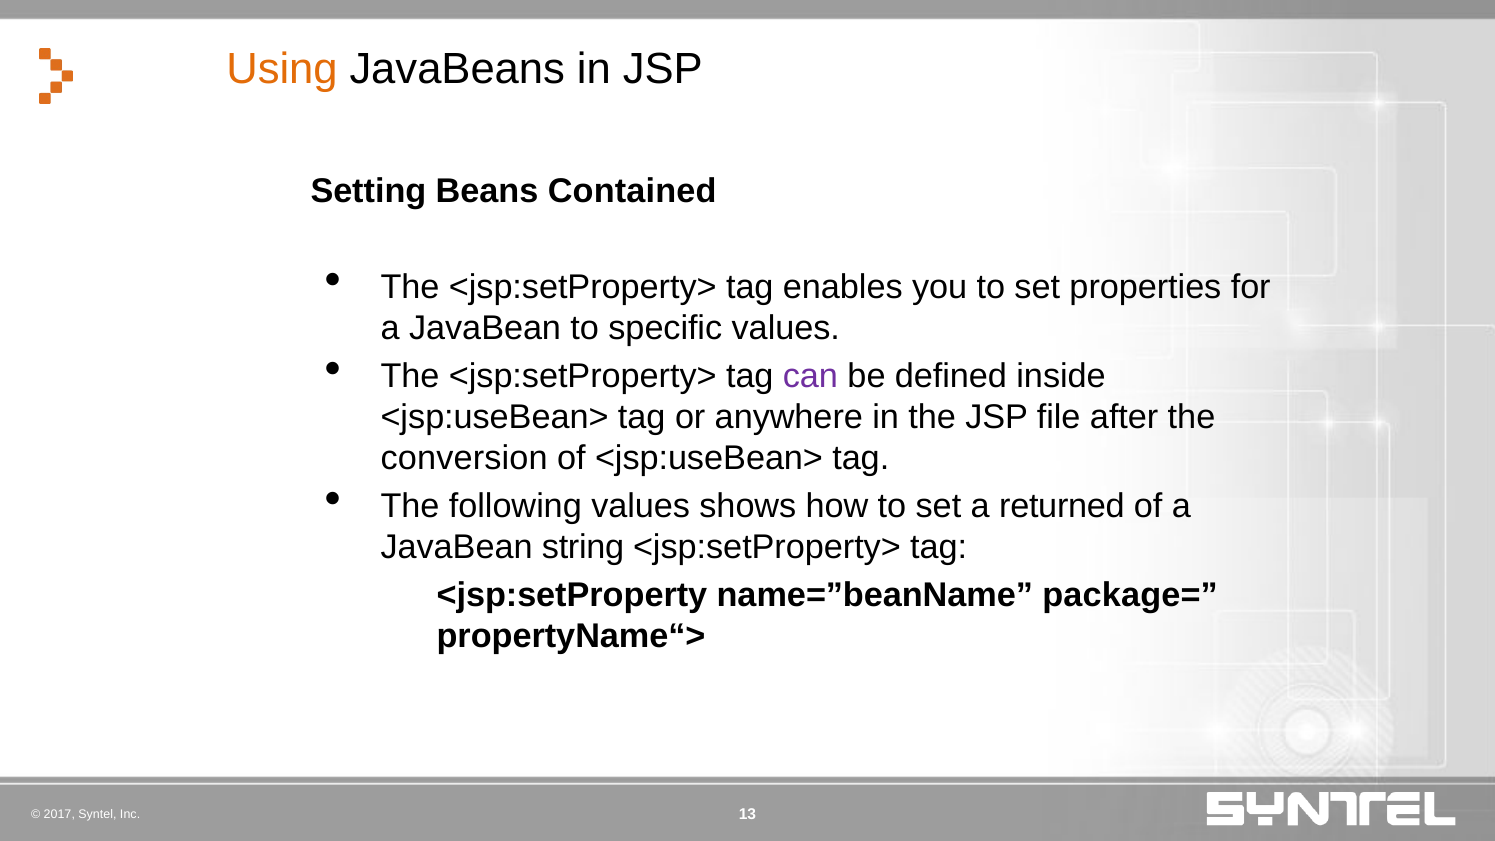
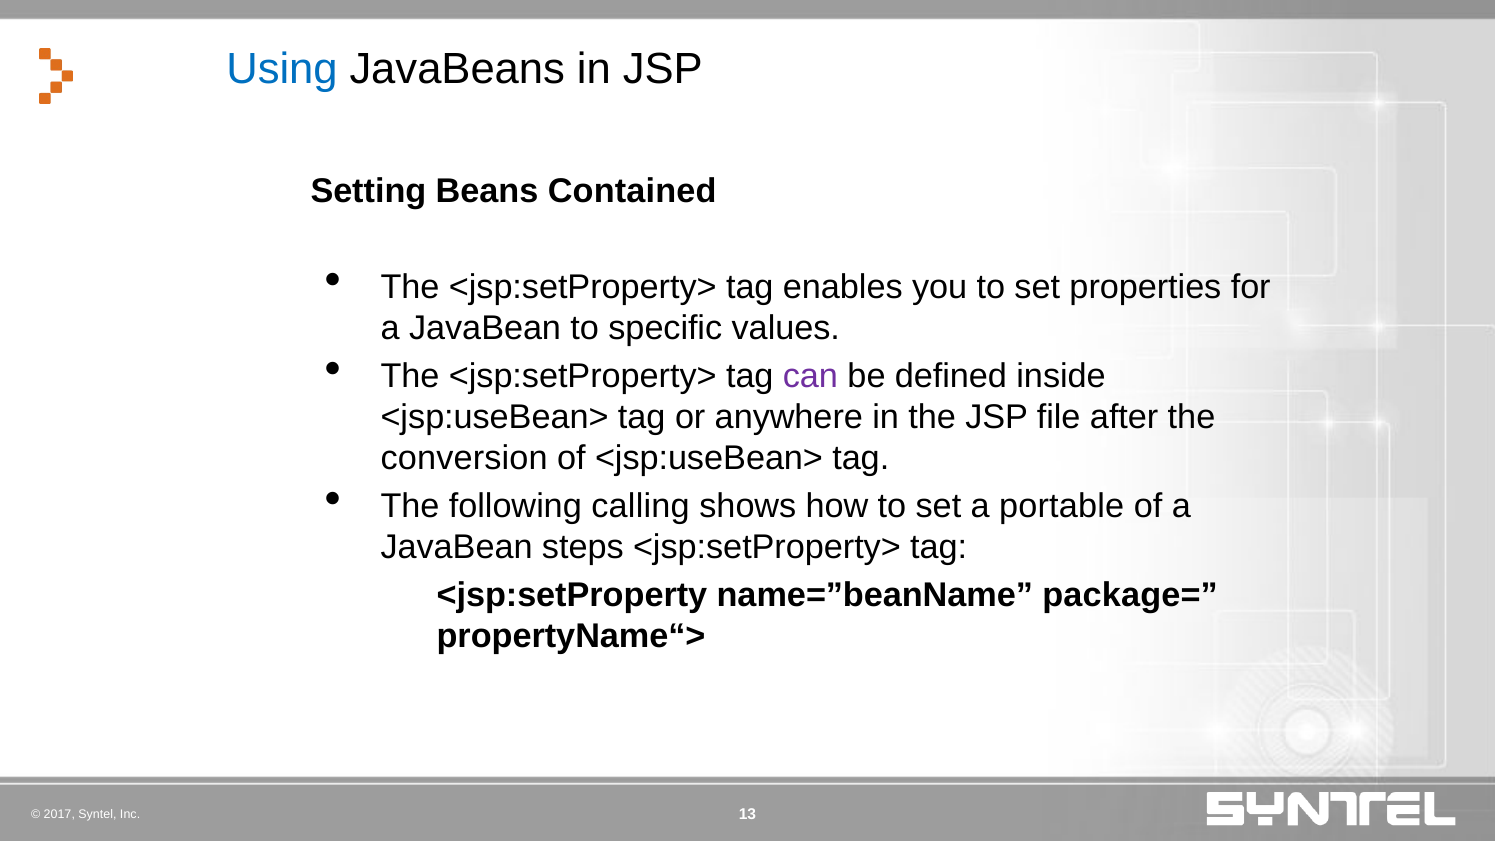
Using colour: orange -> blue
following values: values -> calling
returned: returned -> portable
string: string -> steps
